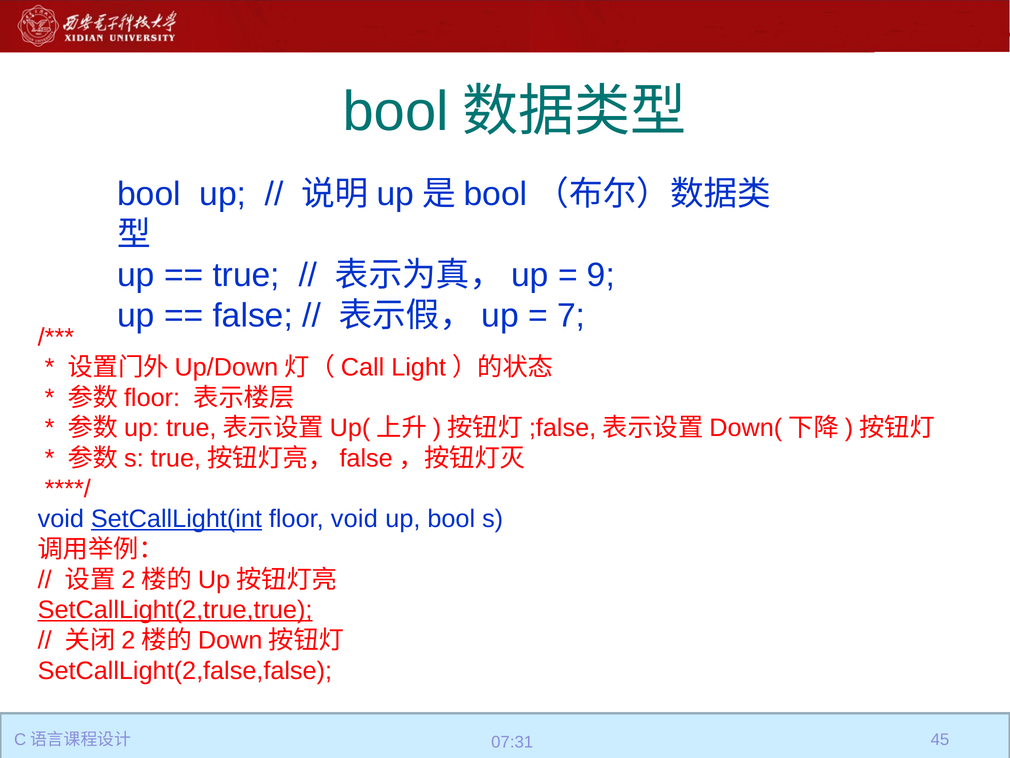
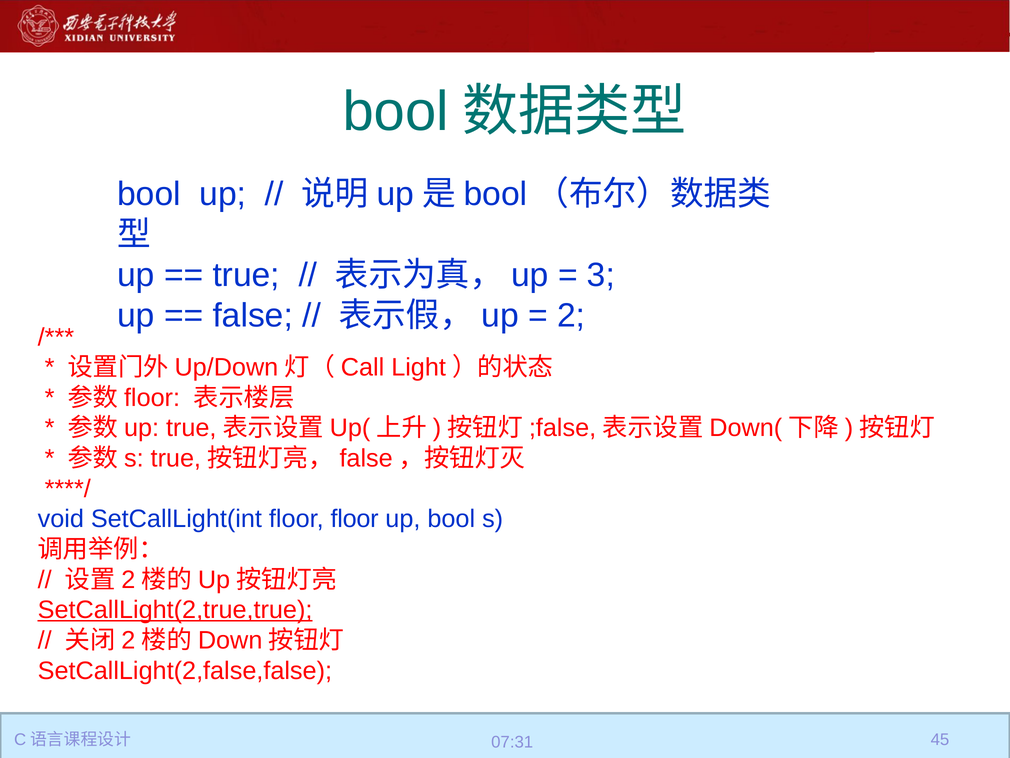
9: 9 -> 3
7: 7 -> 2
SetCallLight(int underline: present -> none
floor void: void -> floor
